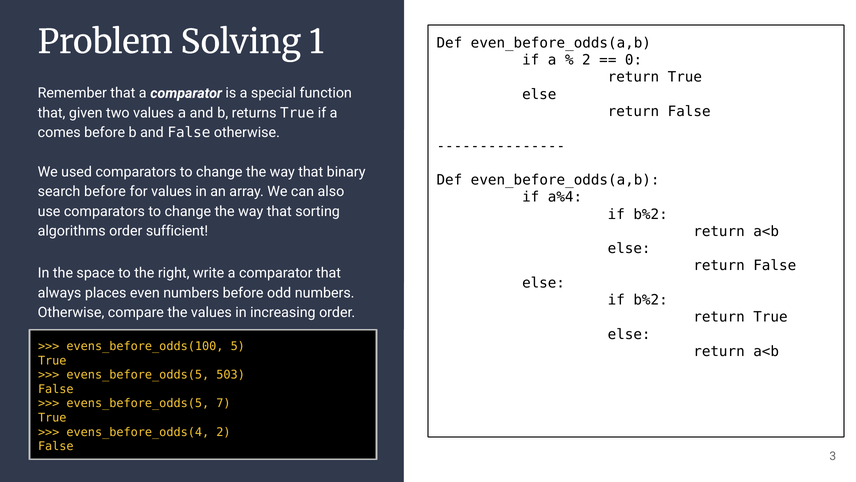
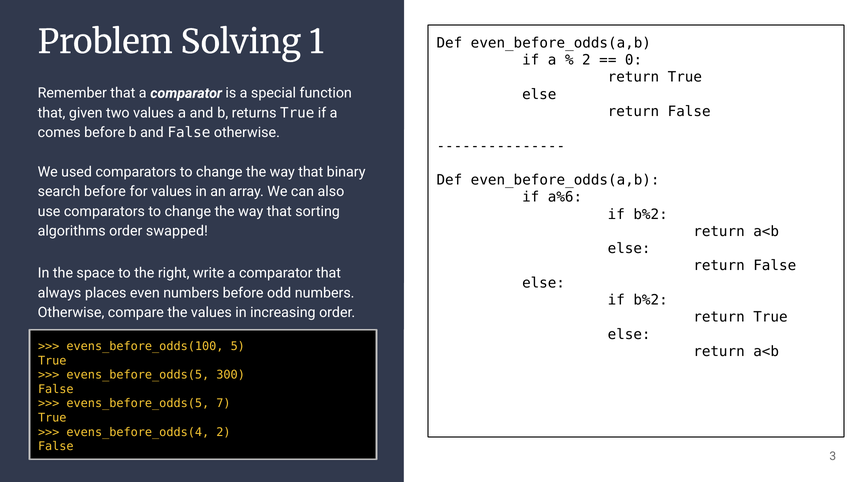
a%4: a%4 -> a%6
sufficient: sufficient -> swapped
503: 503 -> 300
